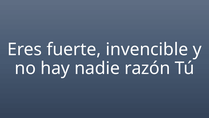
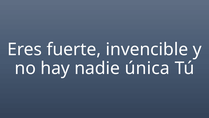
razón: razón -> única
